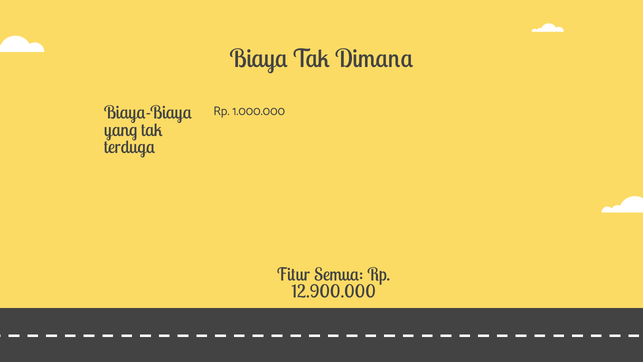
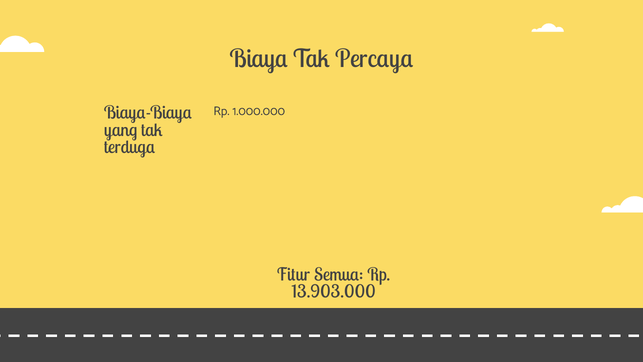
Dimana: Dimana -> Percaya
12.900.000: 12.900.000 -> 13.903.000
